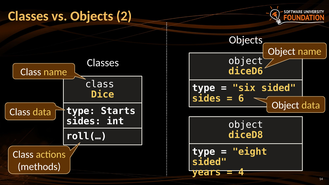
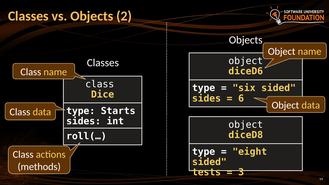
years: years -> tests
4: 4 -> 3
